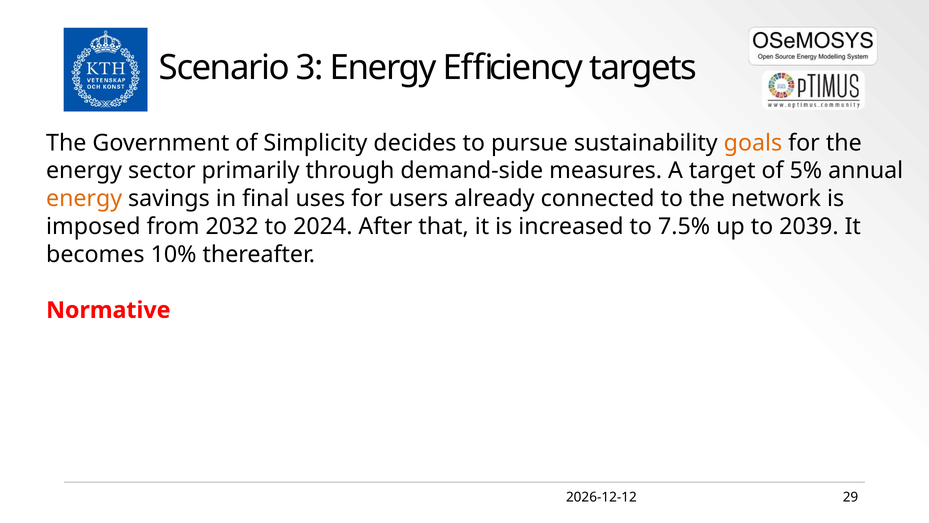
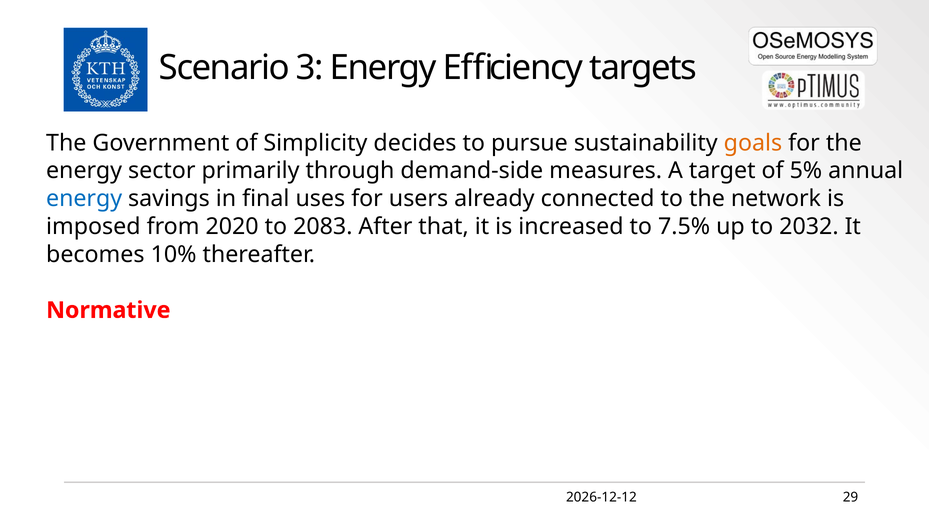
energy at (84, 198) colour: orange -> blue
2032: 2032 -> 2020
2024: 2024 -> 2083
2039: 2039 -> 2032
